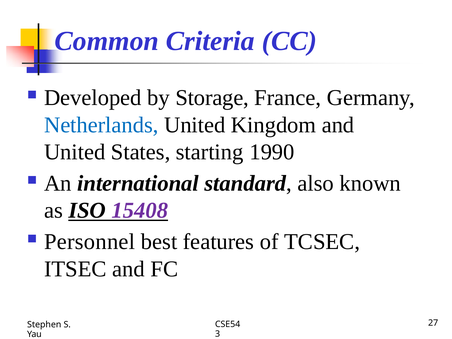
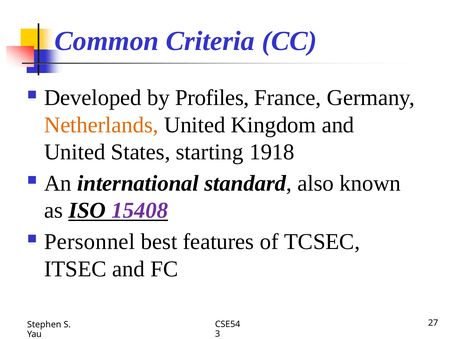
Storage: Storage -> Profiles
Netherlands colour: blue -> orange
1990: 1990 -> 1918
